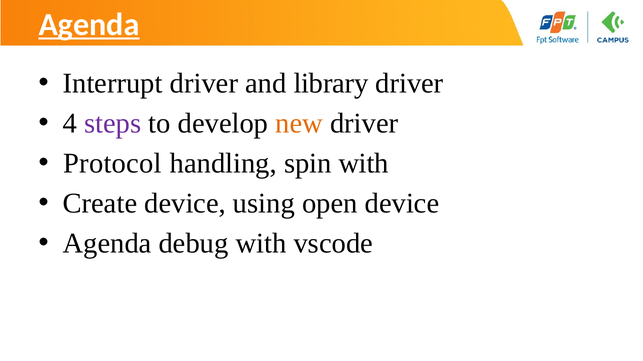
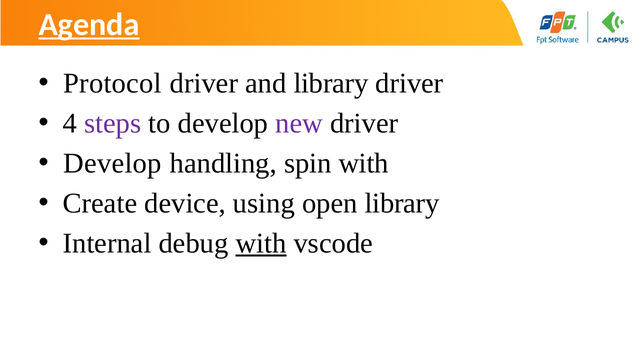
Interrupt: Interrupt -> Protocol
new colour: orange -> purple
Protocol at (112, 164): Protocol -> Develop
open device: device -> library
Agenda at (107, 244): Agenda -> Internal
with at (261, 244) underline: none -> present
